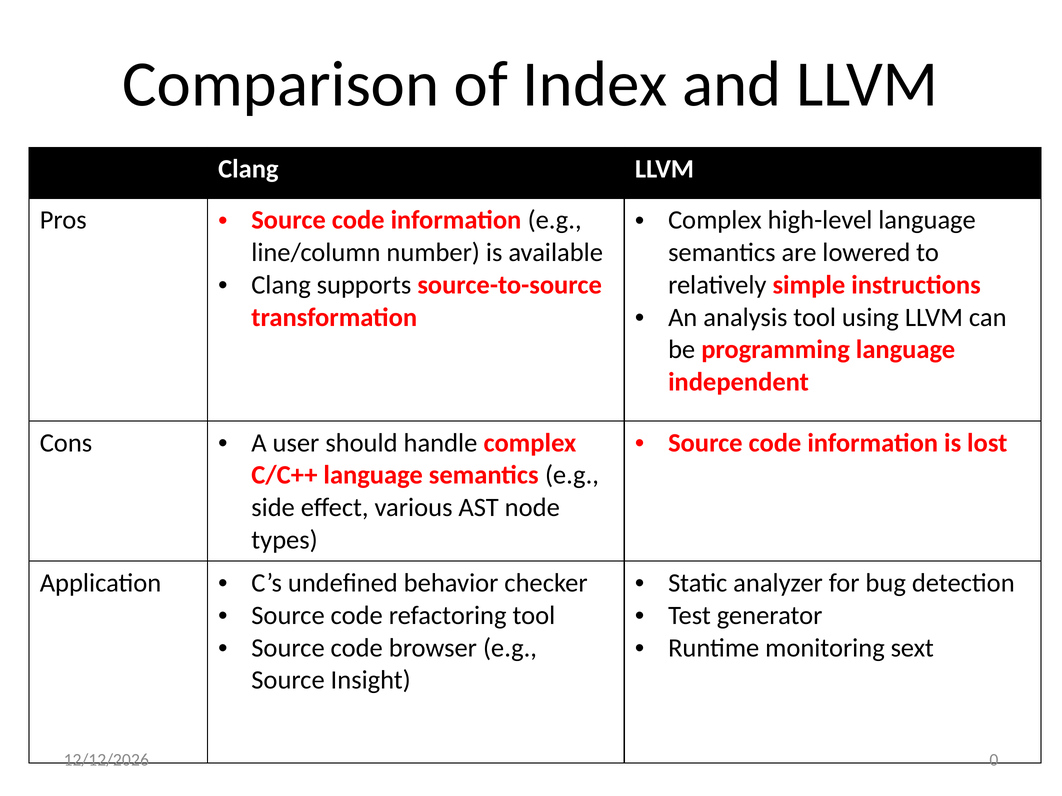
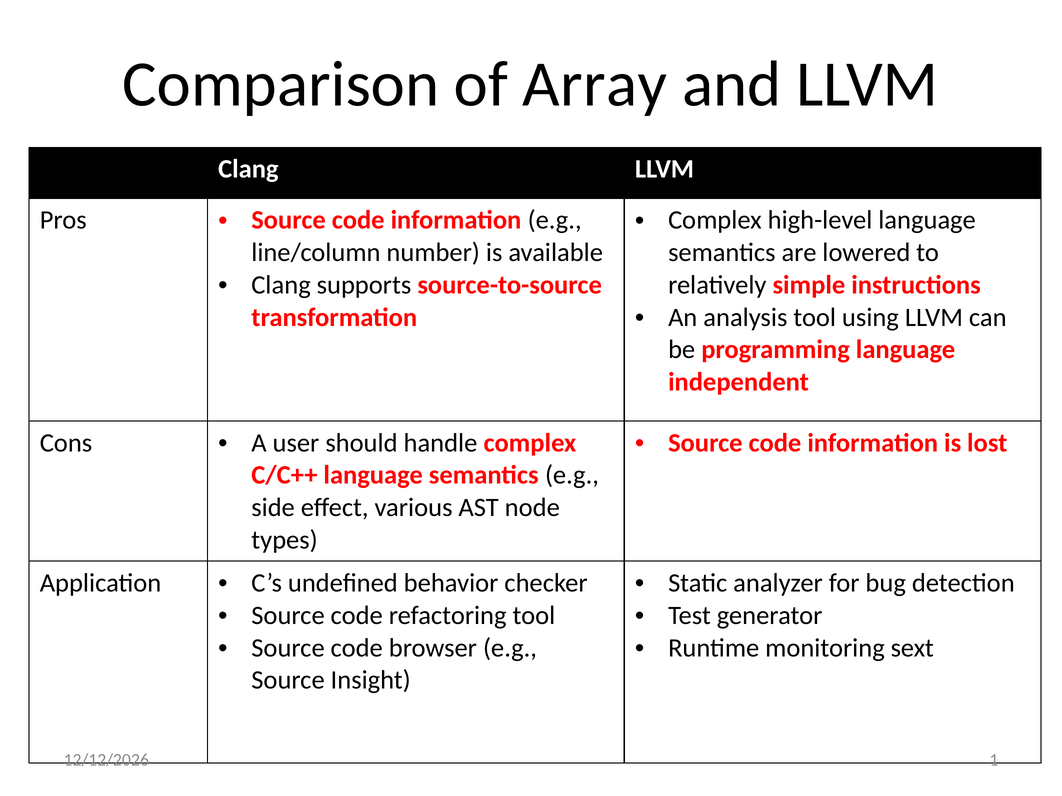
Index: Index -> Array
0: 0 -> 1
